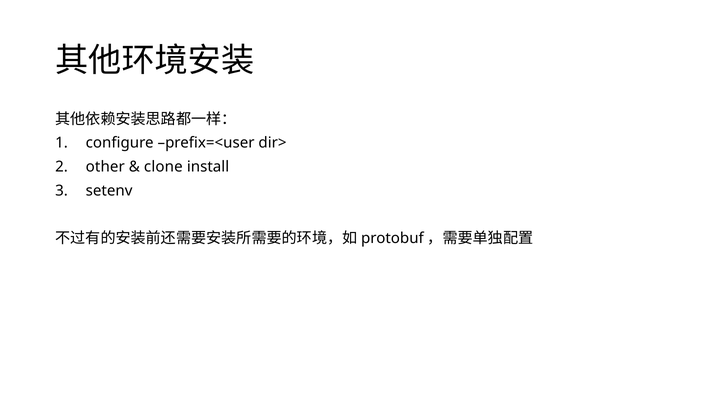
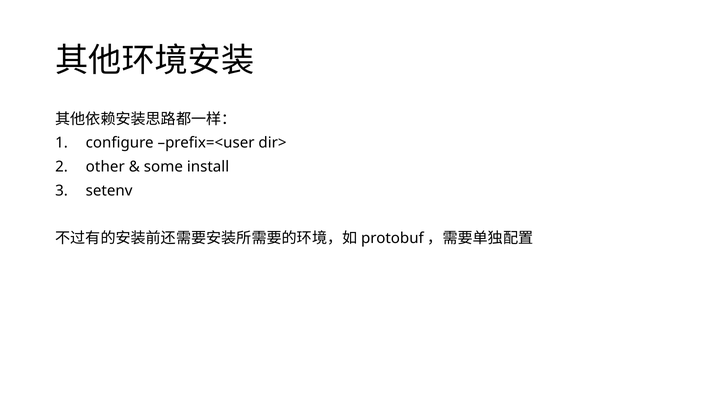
clone: clone -> some
